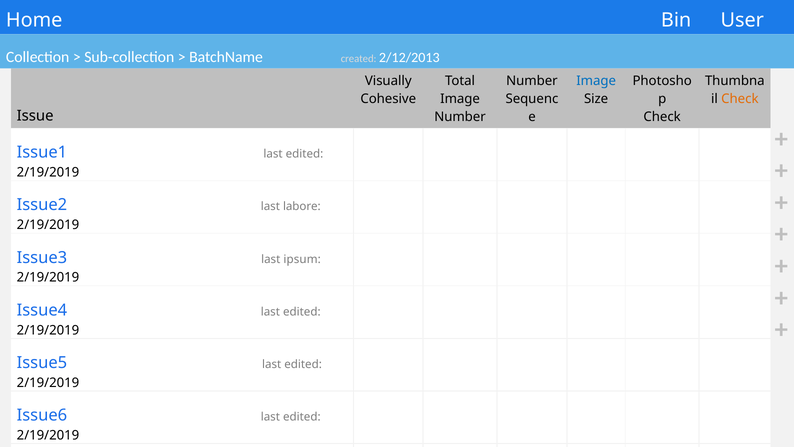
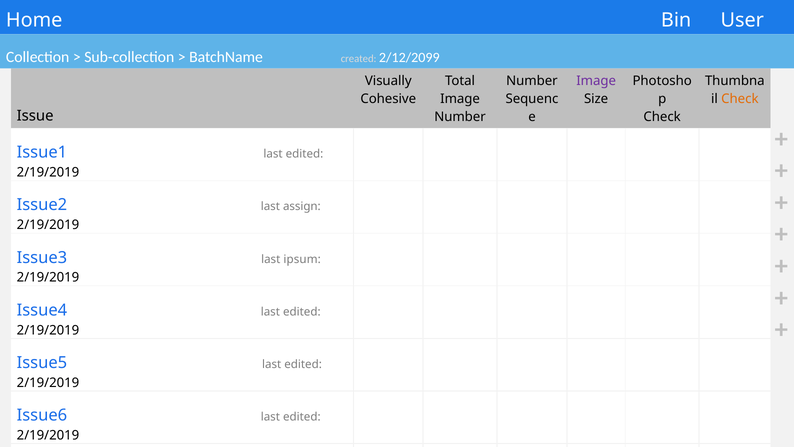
2/12/2013: 2/12/2013 -> 2/12/2099
Image at (596, 81) colour: blue -> purple
labore: labore -> assign
